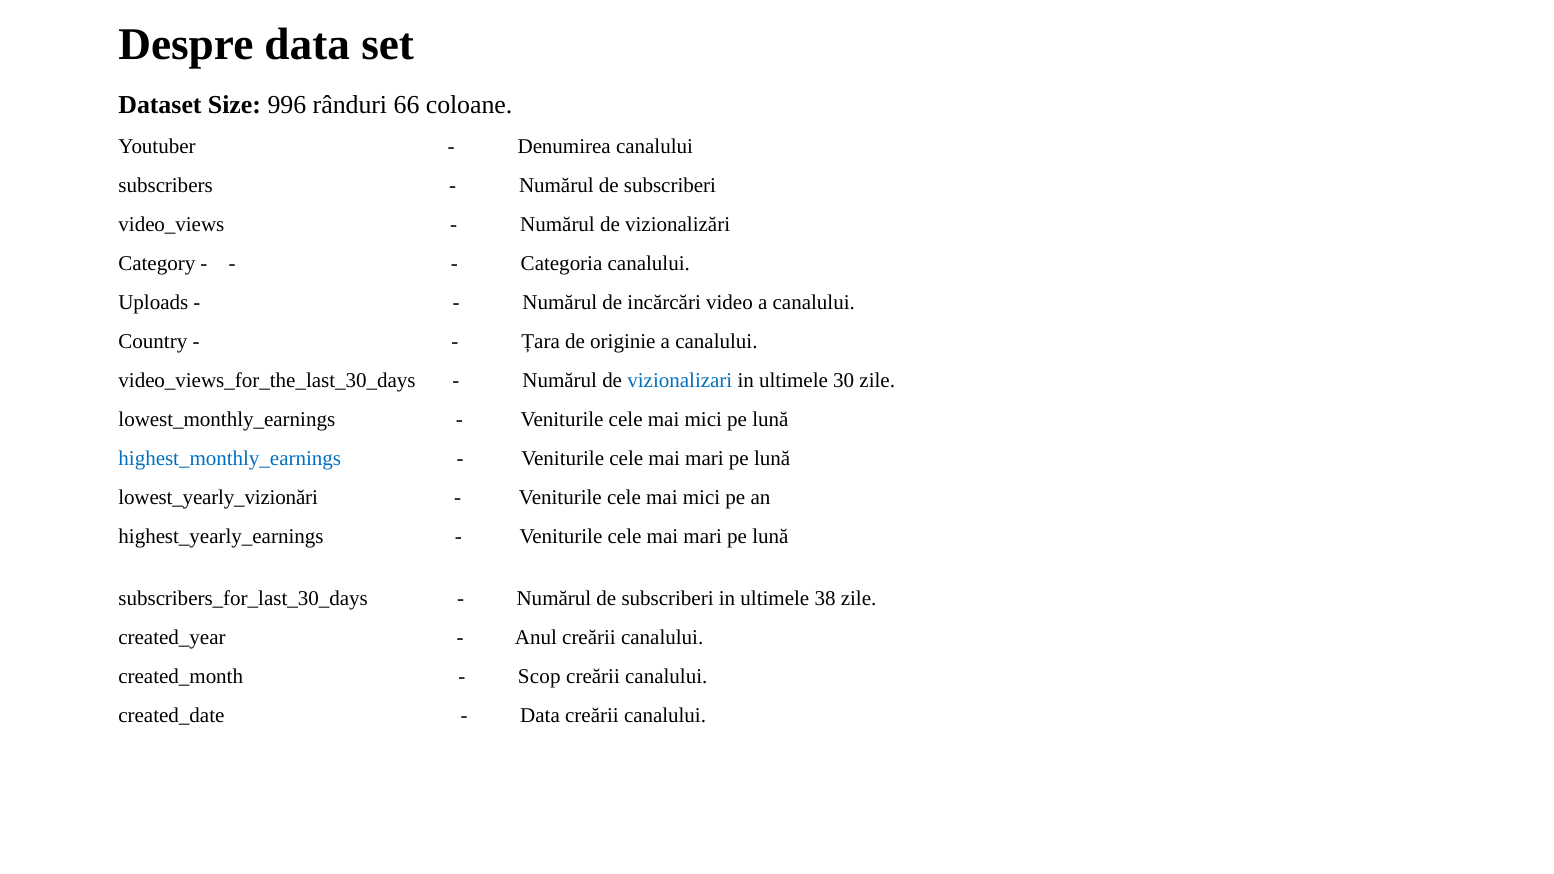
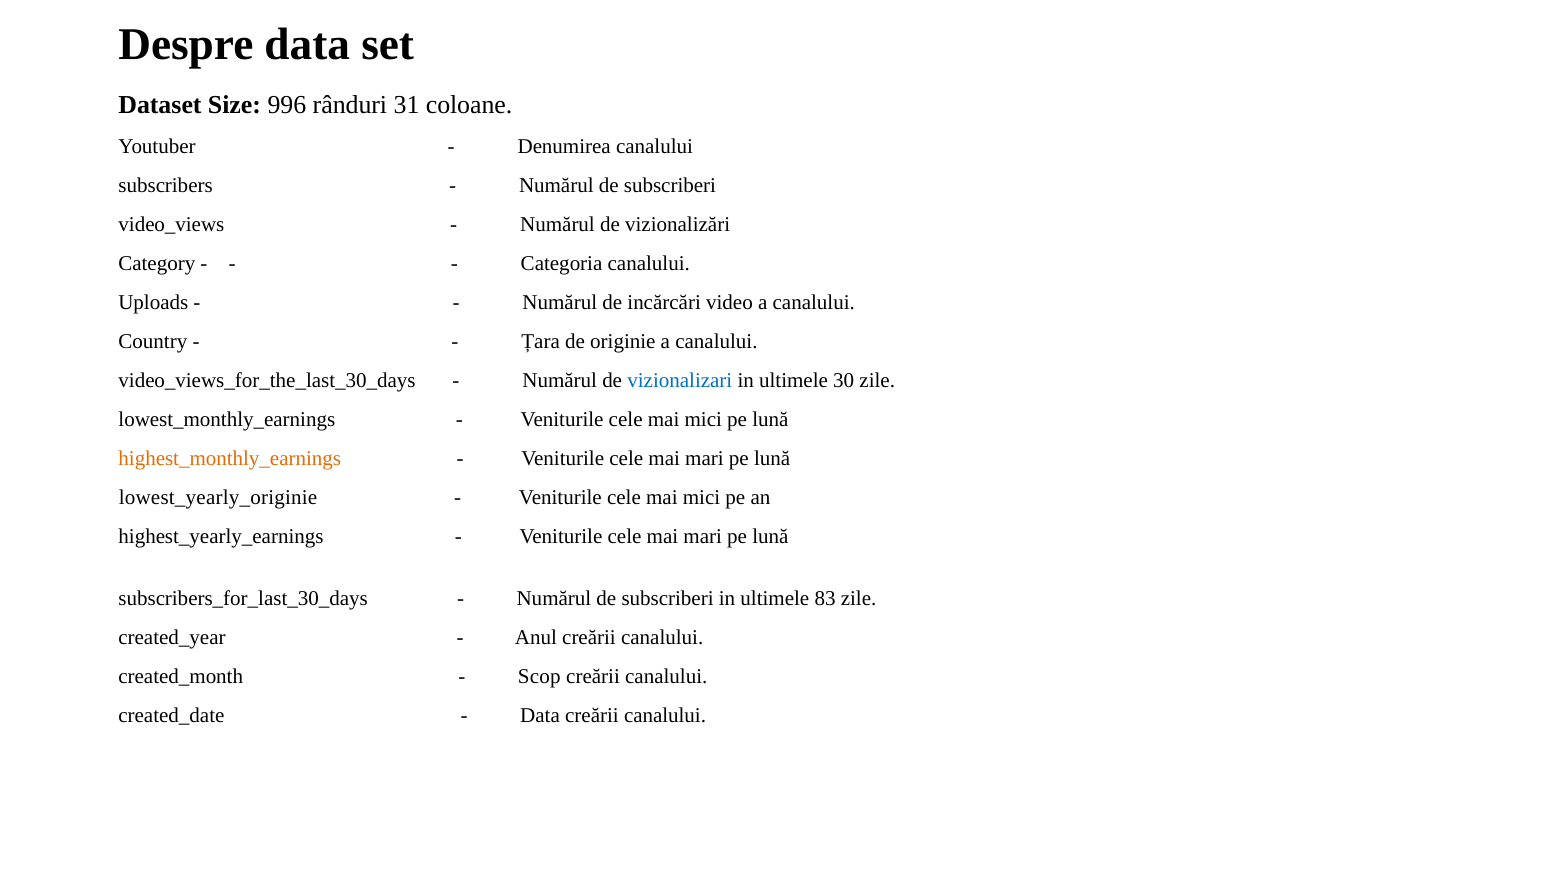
66: 66 -> 31
highest_monthly_earnings colour: blue -> orange
lowest_yearly_vizionări: lowest_yearly_vizionări -> lowest_yearly_originie
38: 38 -> 83
